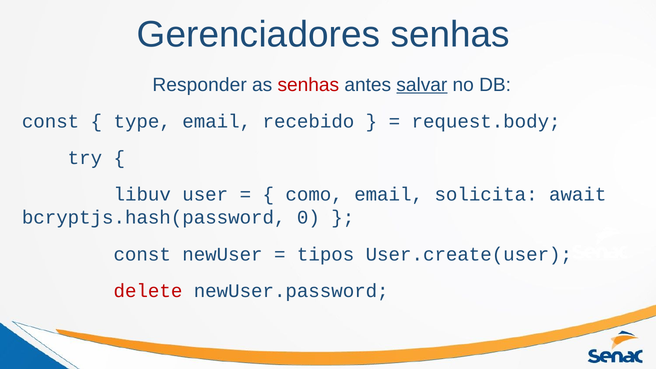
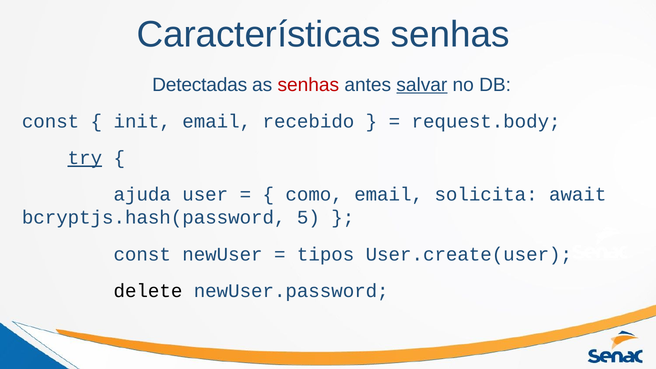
Gerenciadores: Gerenciadores -> Características
Responder: Responder -> Detectadas
type: type -> init
try underline: none -> present
libuv: libuv -> ajuda
0: 0 -> 5
delete colour: red -> black
